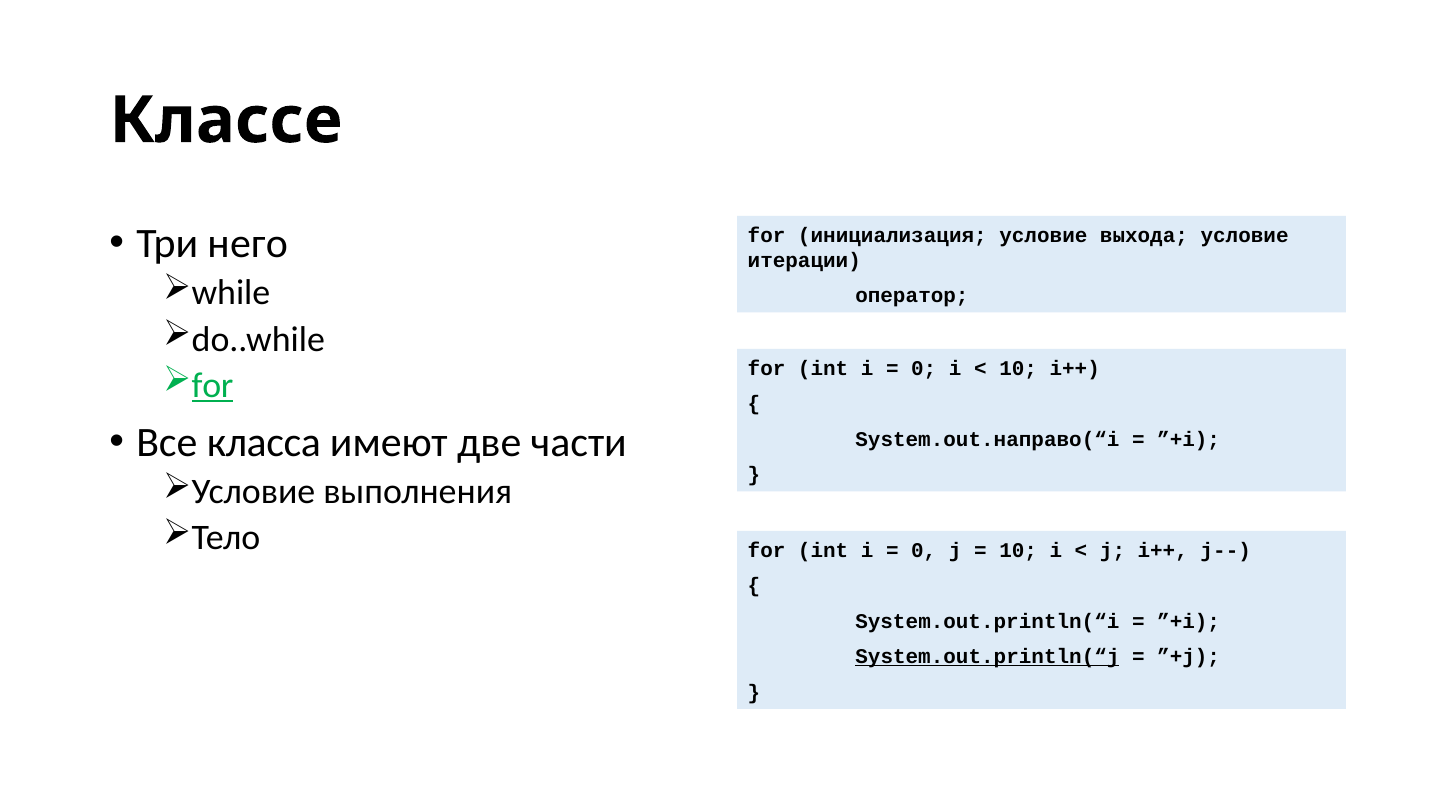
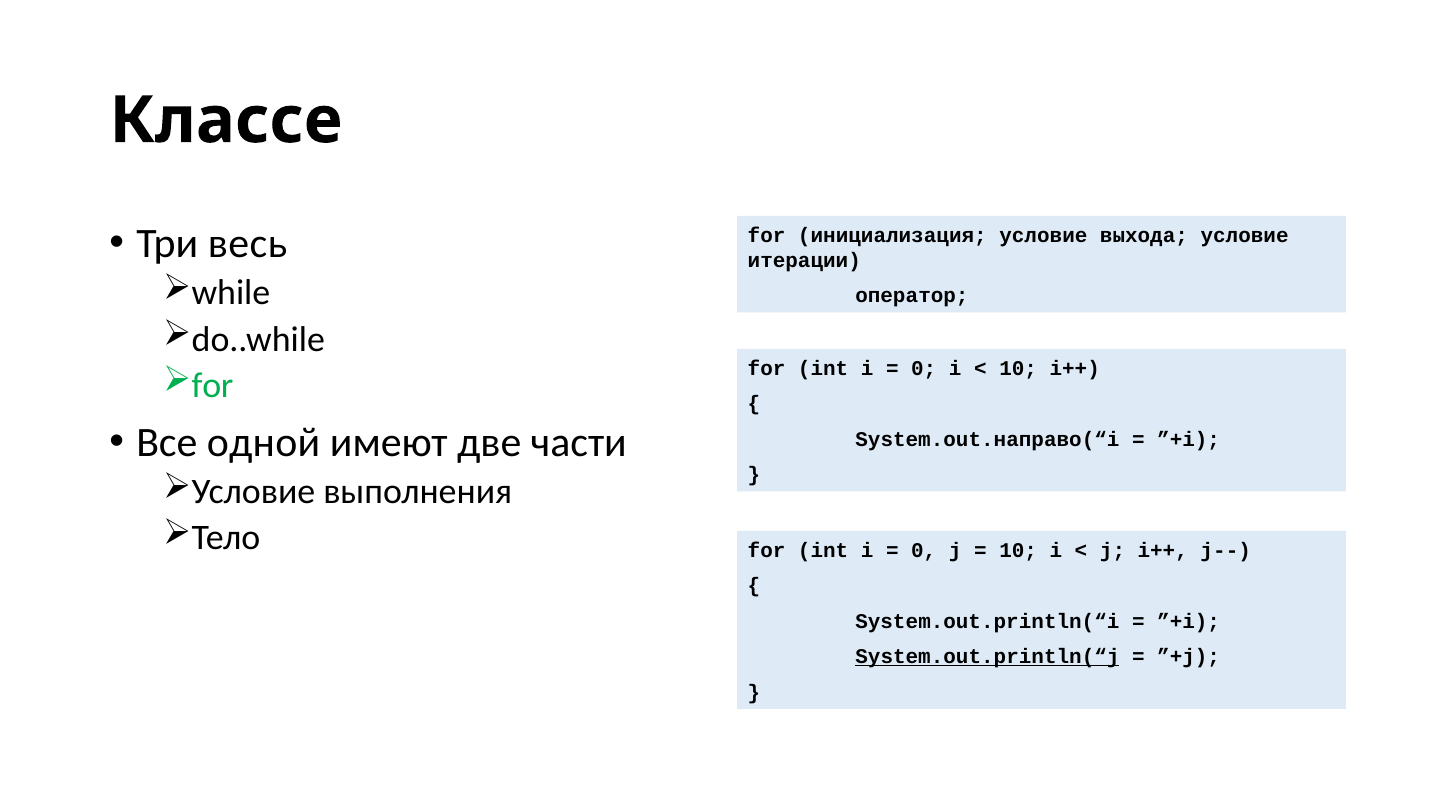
него: него -> весь
for at (213, 386) underline: present -> none
класса: класса -> одной
